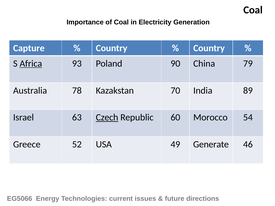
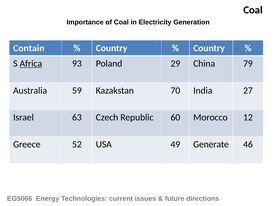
Capture: Capture -> Contain
90: 90 -> 29
78: 78 -> 59
89: 89 -> 27
Czech underline: present -> none
54: 54 -> 12
